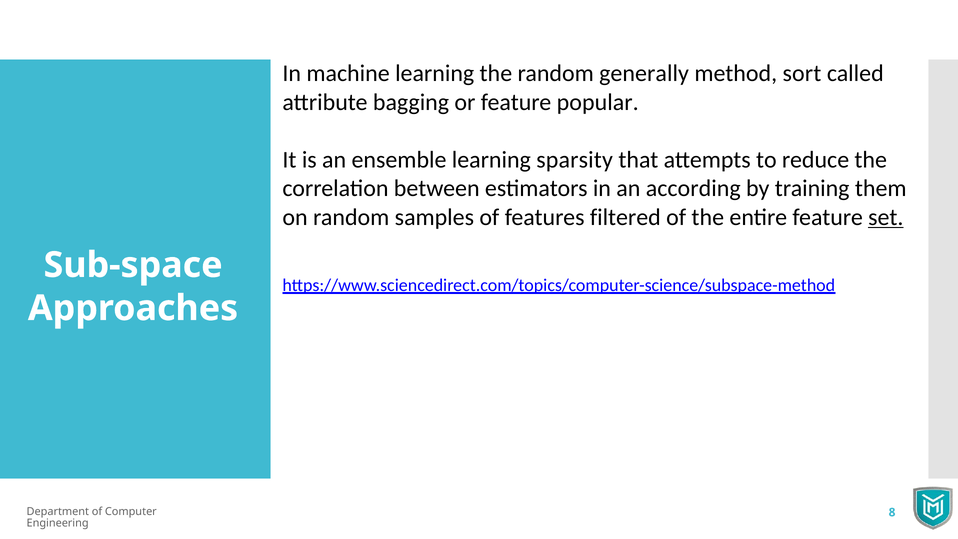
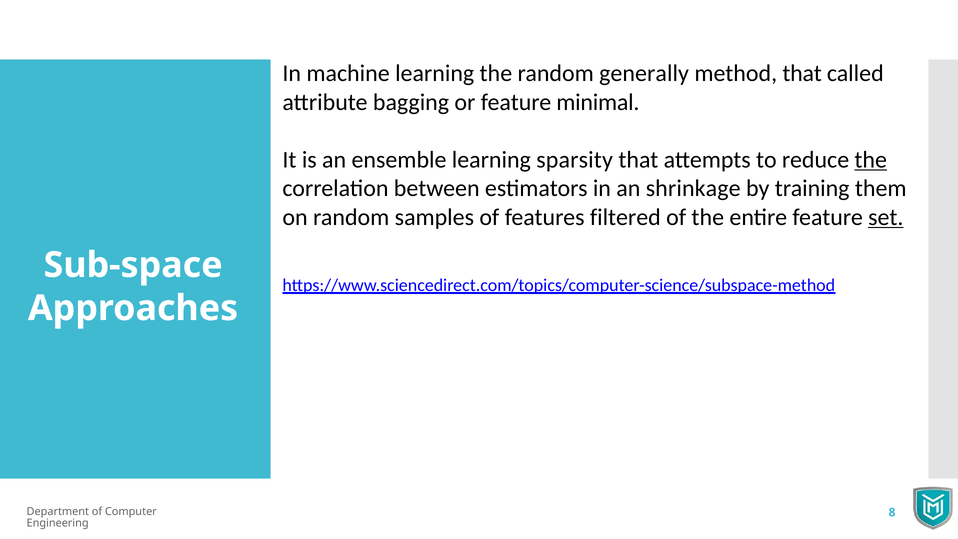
method sort: sort -> that
popular: popular -> minimal
the at (871, 160) underline: none -> present
according: according -> shrinkage
